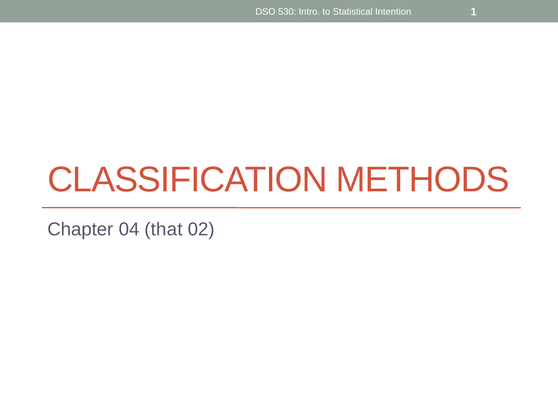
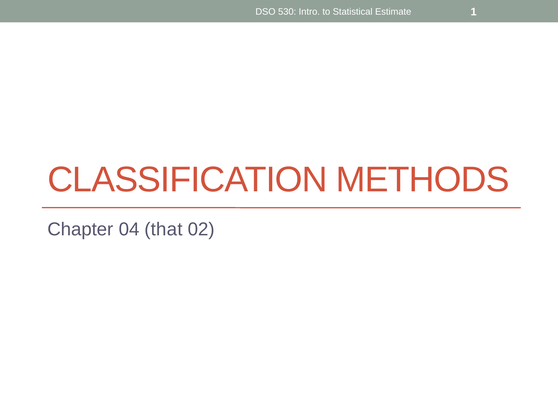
Intention: Intention -> Estimate
